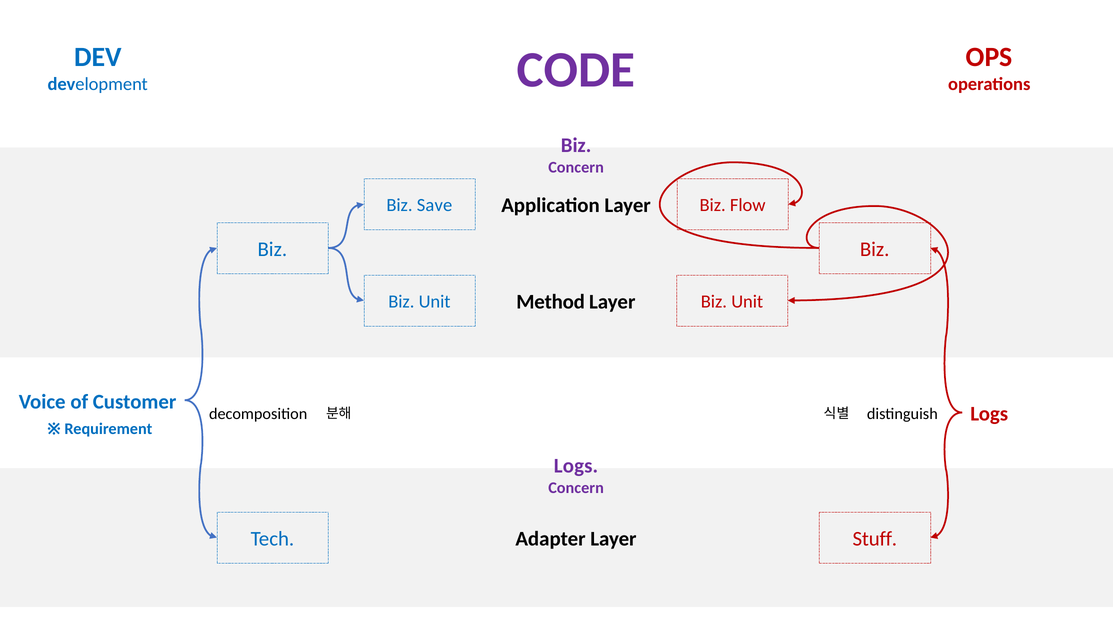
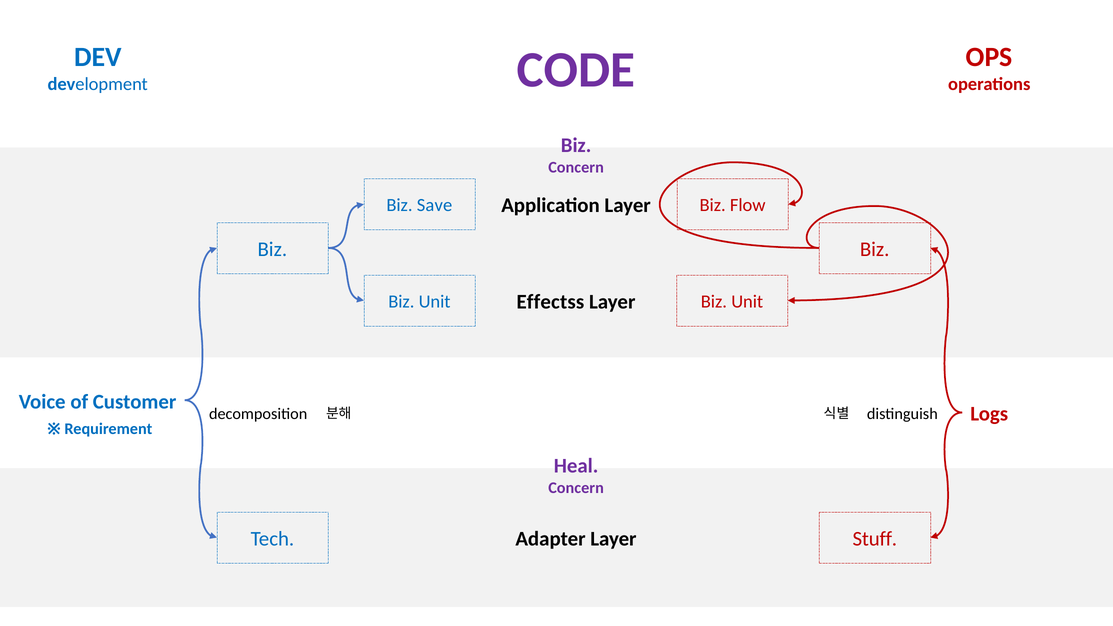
Method: Method -> Effectss
Logs at (576, 466): Logs -> Heal
